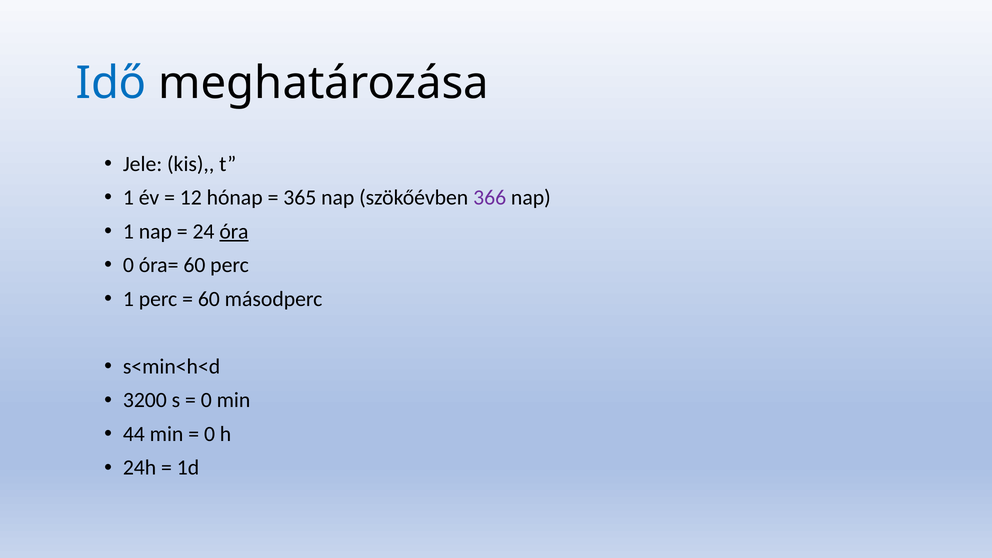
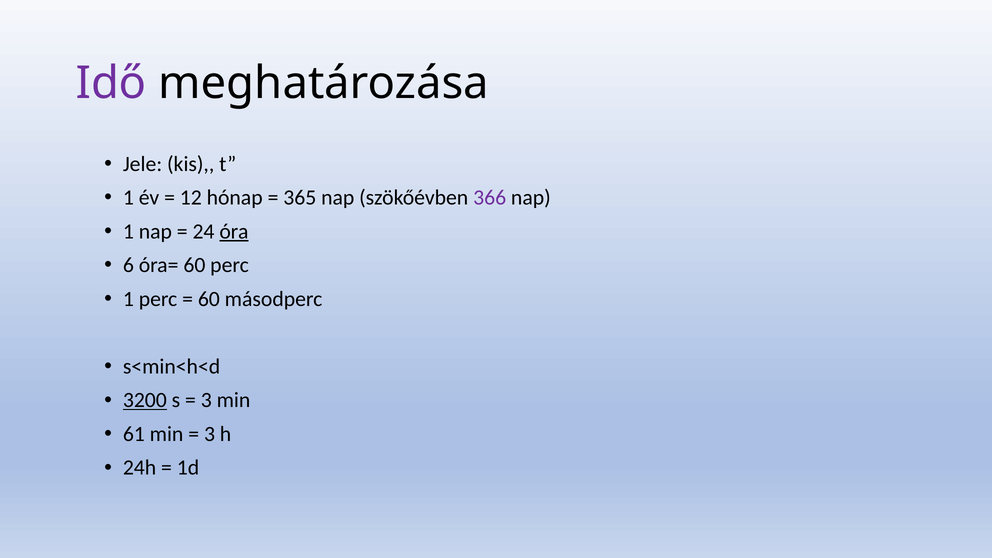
Idő colour: blue -> purple
0 at (128, 265): 0 -> 6
3200 underline: none -> present
0 at (206, 400): 0 -> 3
44: 44 -> 61
0 at (210, 434): 0 -> 3
